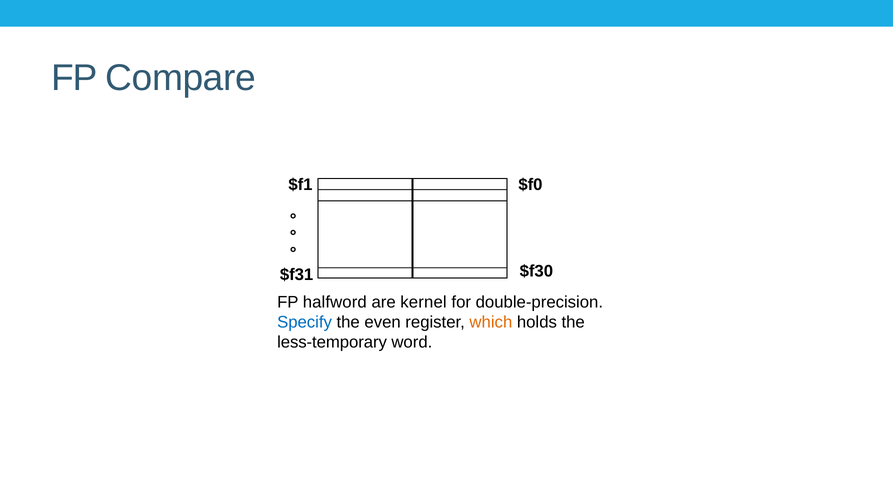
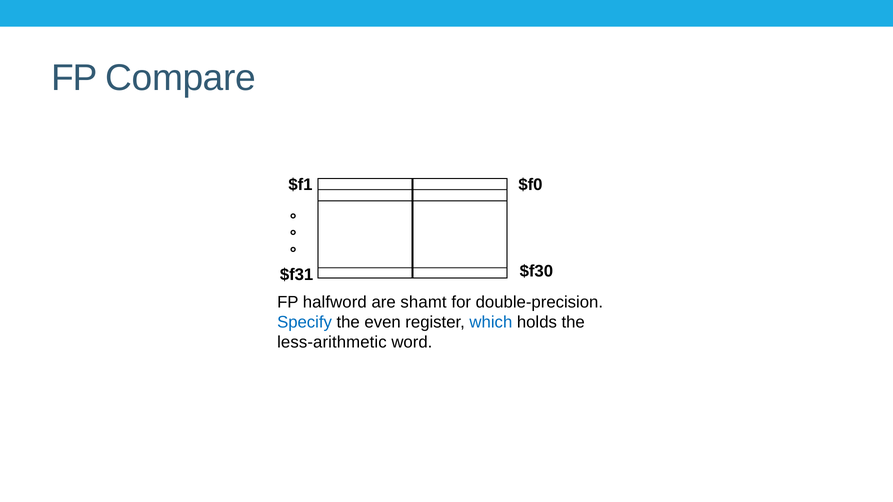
kernel: kernel -> shamt
which colour: orange -> blue
less-temporary: less-temporary -> less-arithmetic
